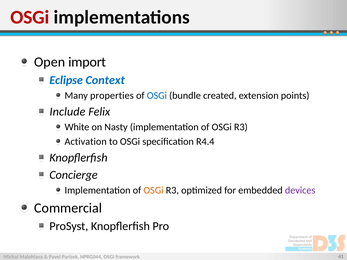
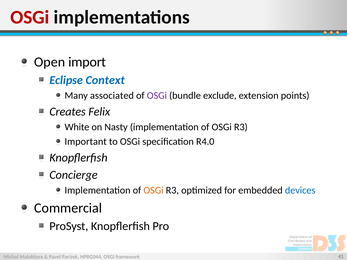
properties: properties -> associated
OSGi at (157, 96) colour: blue -> purple
created: created -> exclude
Include: Include -> Creates
Activation: Activation -> Important
R4.4: R4.4 -> R4.0
devices colour: purple -> blue
